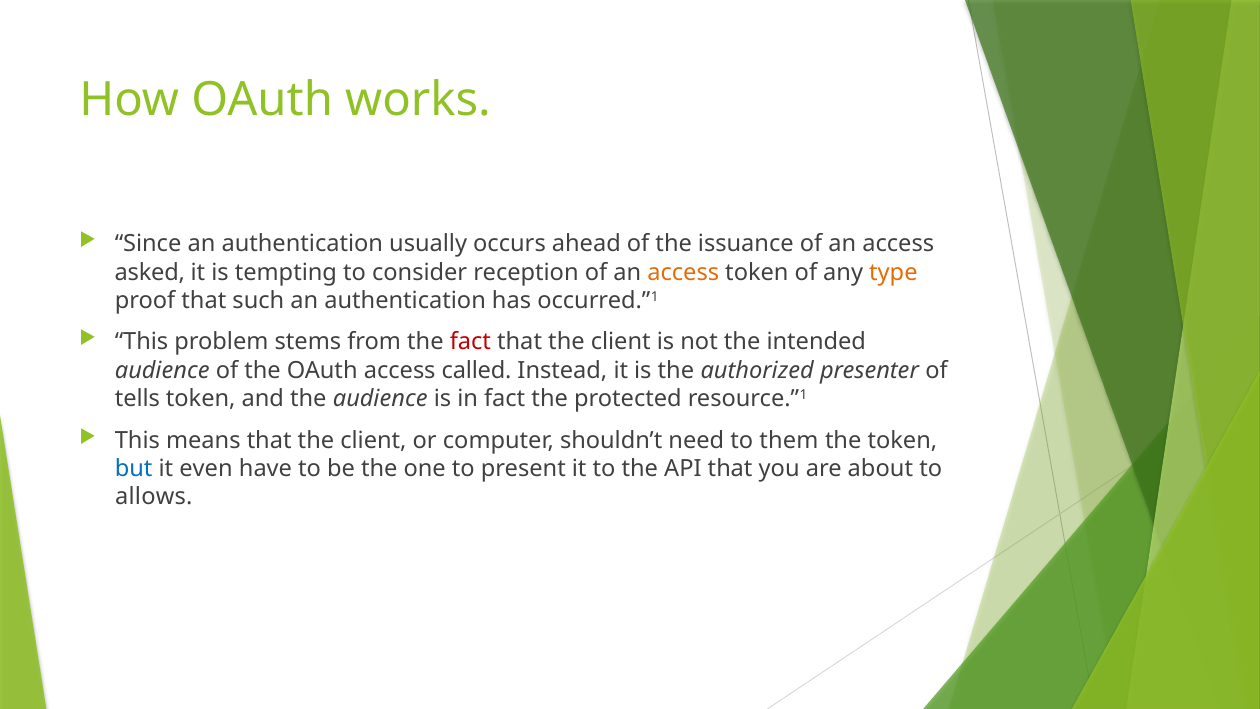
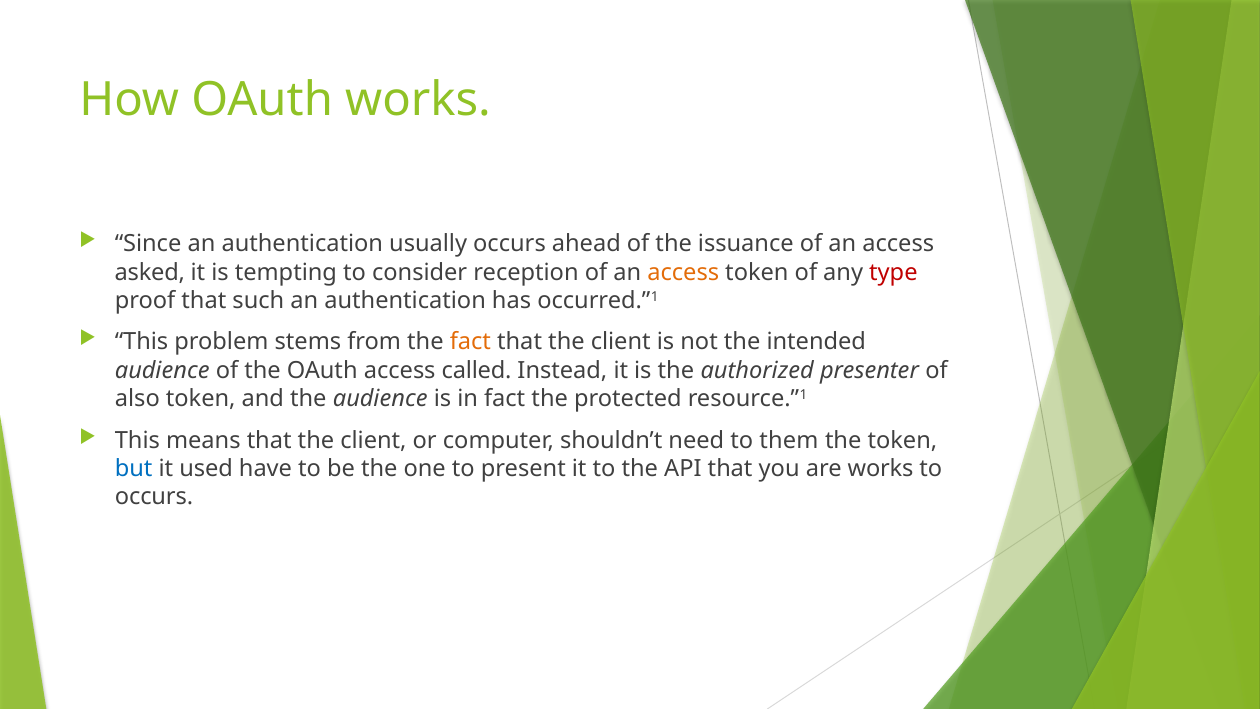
type colour: orange -> red
fact at (470, 342) colour: red -> orange
tells: tells -> also
even: even -> used
are about: about -> works
allows at (154, 497): allows -> occurs
